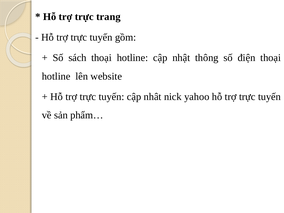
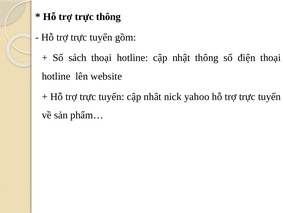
trực trang: trang -> thông
